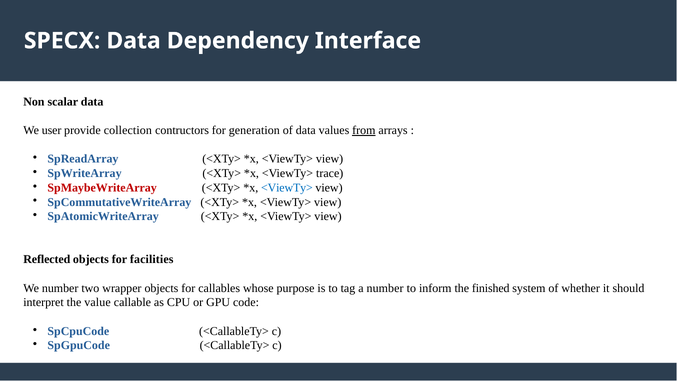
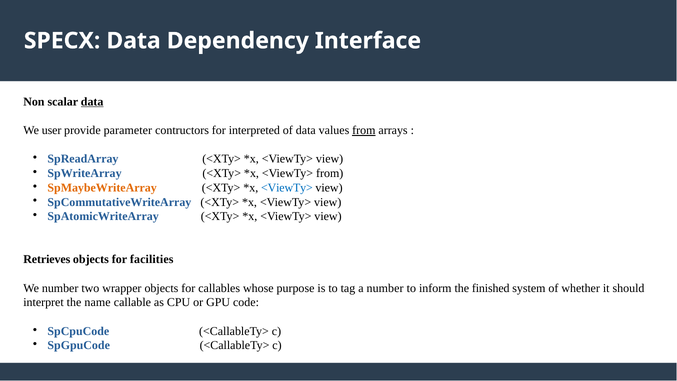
data at (92, 102) underline: none -> present
collection: collection -> parameter
generation: generation -> interpreted
<ViewTy> trace: trace -> from
SpMaybeWriteArray colour: red -> orange
Reflected: Reflected -> Retrieves
value: value -> name
